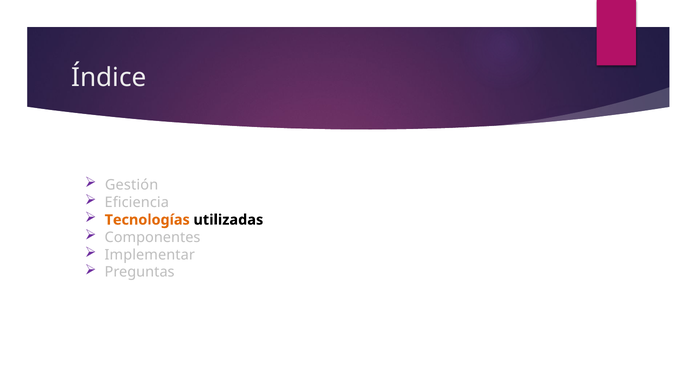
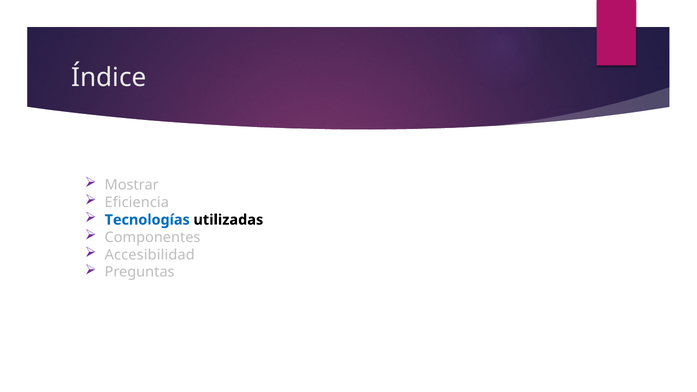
Gestión: Gestión -> Mostrar
Tecnologías colour: orange -> blue
Implementar: Implementar -> Accesibilidad
